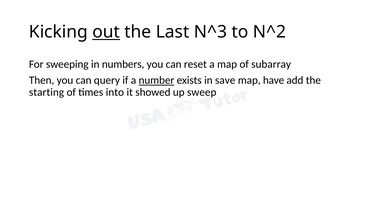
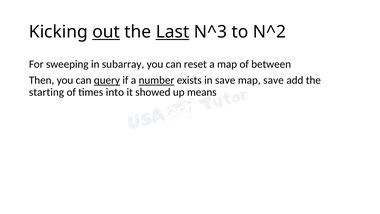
Last underline: none -> present
numbers: numbers -> subarray
subarray: subarray -> between
query underline: none -> present
map have: have -> save
sweep: sweep -> means
